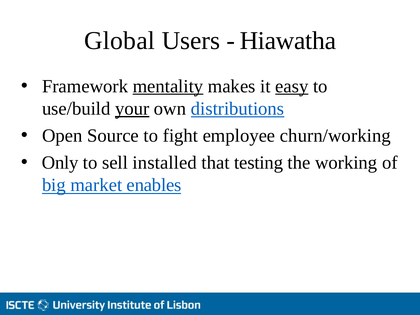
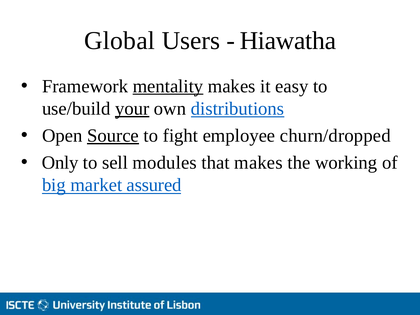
easy underline: present -> none
Source underline: none -> present
churn/working: churn/working -> churn/dropped
installed: installed -> modules
that testing: testing -> makes
enables: enables -> assured
